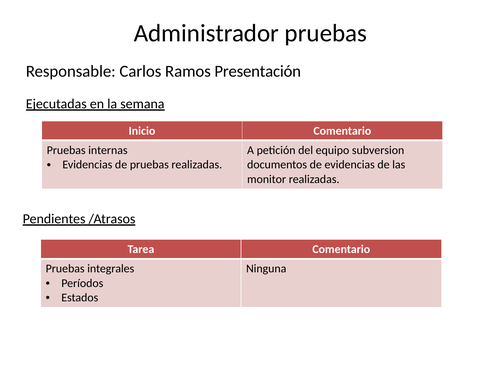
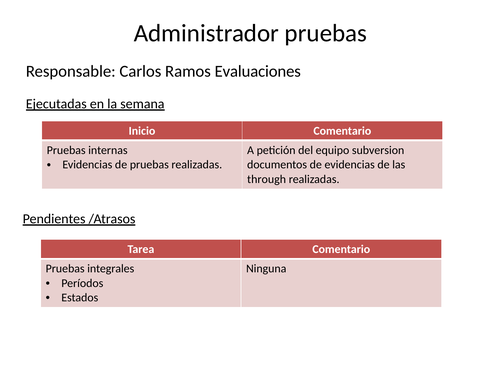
Presentación: Presentación -> Evaluaciones
monitor: monitor -> through
